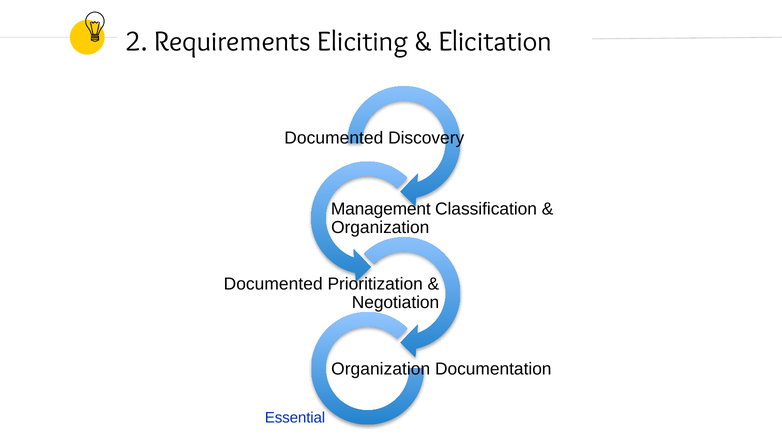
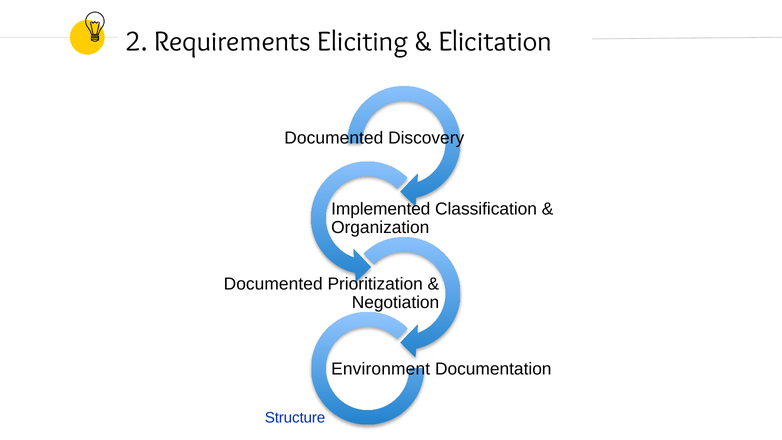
Management: Management -> Implemented
Organization at (381, 369): Organization -> Environment
Essential: Essential -> Structure
